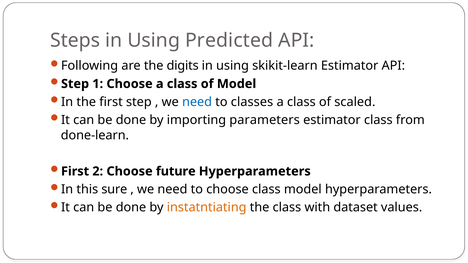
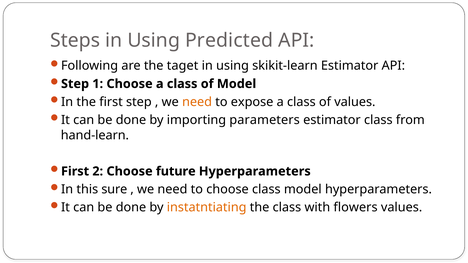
digits: digits -> taget
need at (197, 102) colour: blue -> orange
classes: classes -> expose
of scaled: scaled -> values
done-learn: done-learn -> hand-learn
dataset: dataset -> flowers
